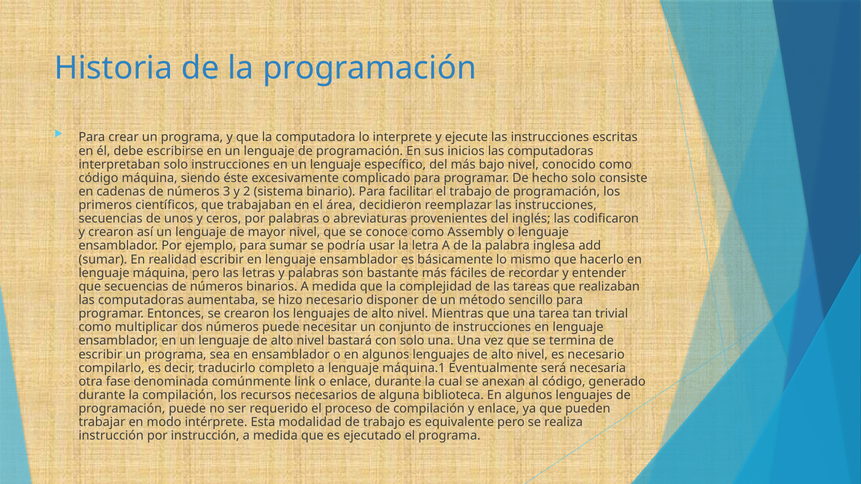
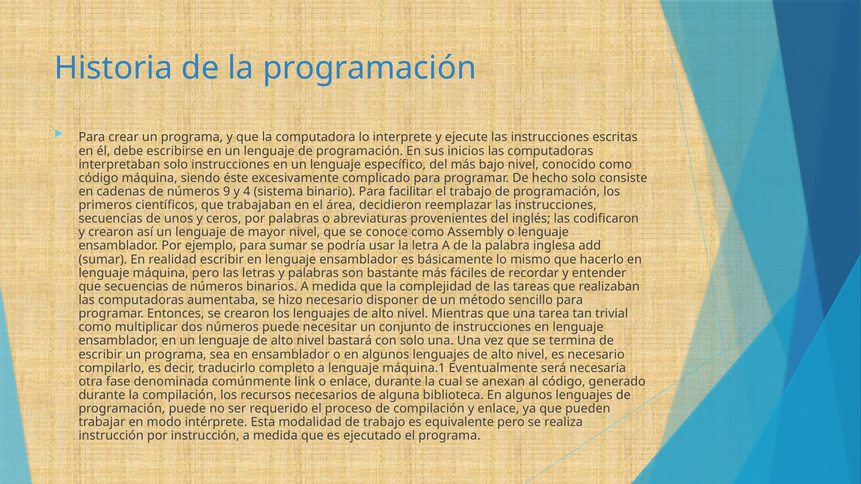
3: 3 -> 9
2: 2 -> 4
